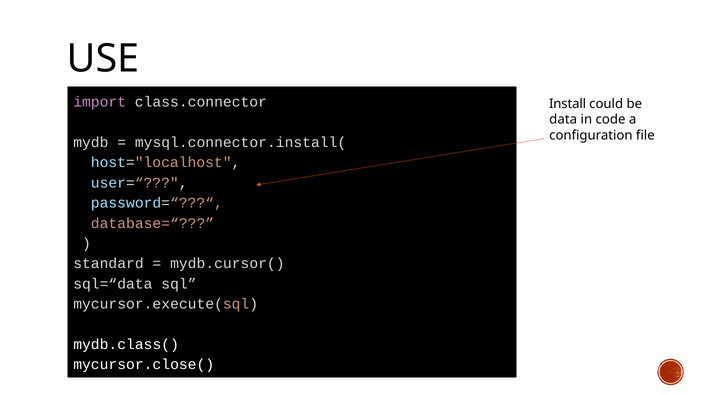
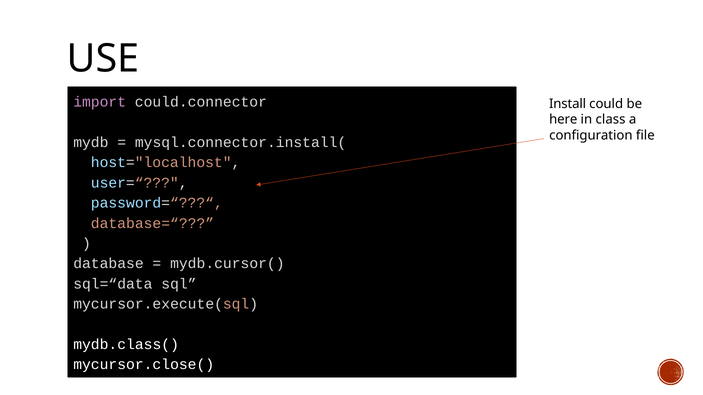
class.connector: class.connector -> could.connector
data: data -> here
code: code -> class
standard: standard -> database
